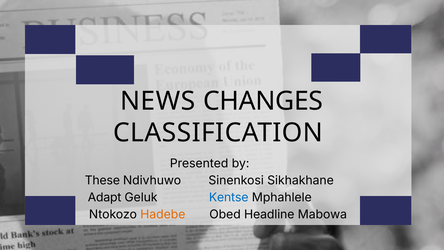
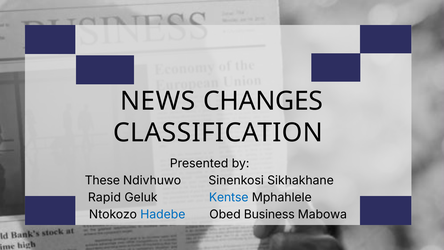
Adapt: Adapt -> Rapid
Hadebe colour: orange -> blue
Headline: Headline -> Business
